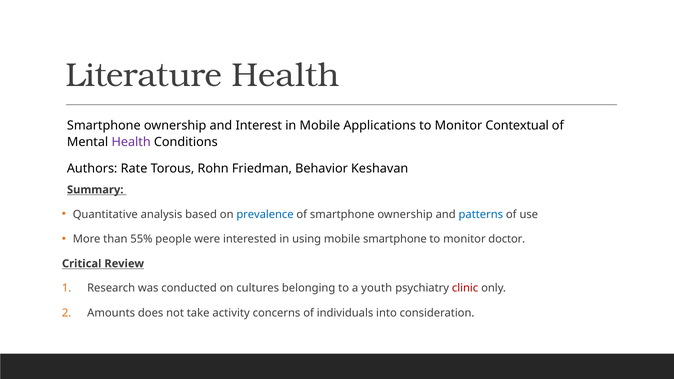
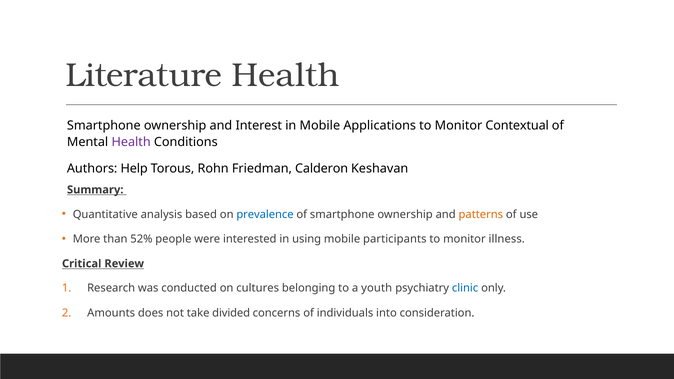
Rate: Rate -> Help
Behavior: Behavior -> Calderon
patterns colour: blue -> orange
55%: 55% -> 52%
mobile smartphone: smartphone -> participants
doctor: doctor -> illness
clinic colour: red -> blue
activity: activity -> divided
